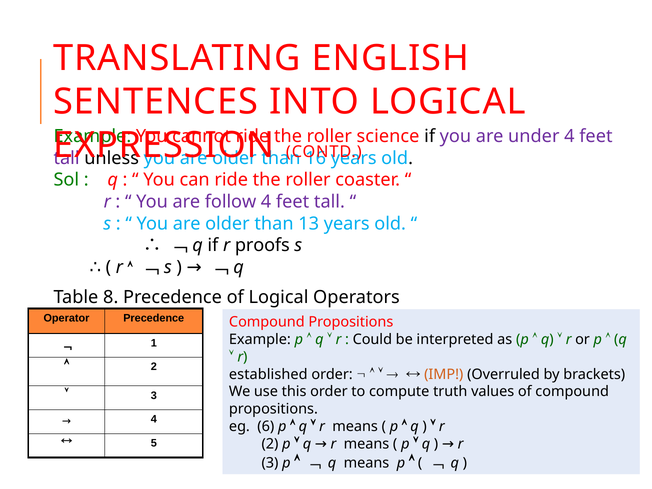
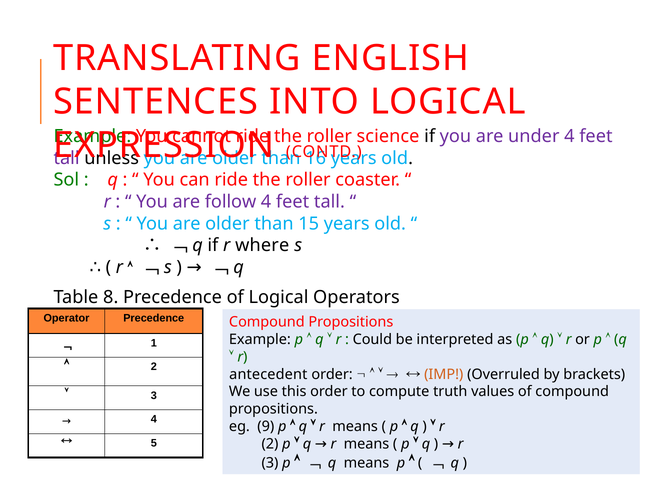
than 13: 13 -> 15
proofs: proofs -> where
established: established -> antecedent
6: 6 -> 9
